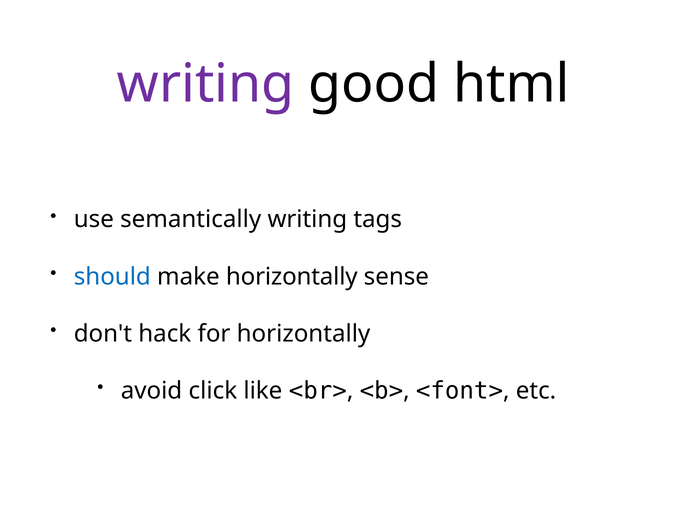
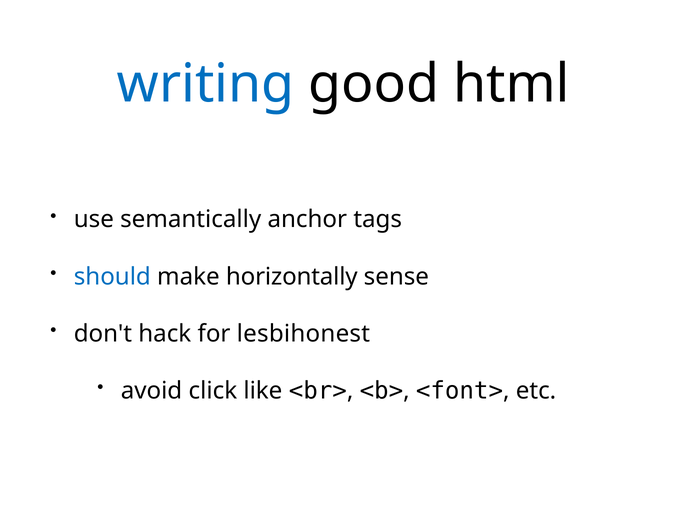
writing at (206, 84) colour: purple -> blue
semantically writing: writing -> anchor
for horizontally: horizontally -> lesbihonest
